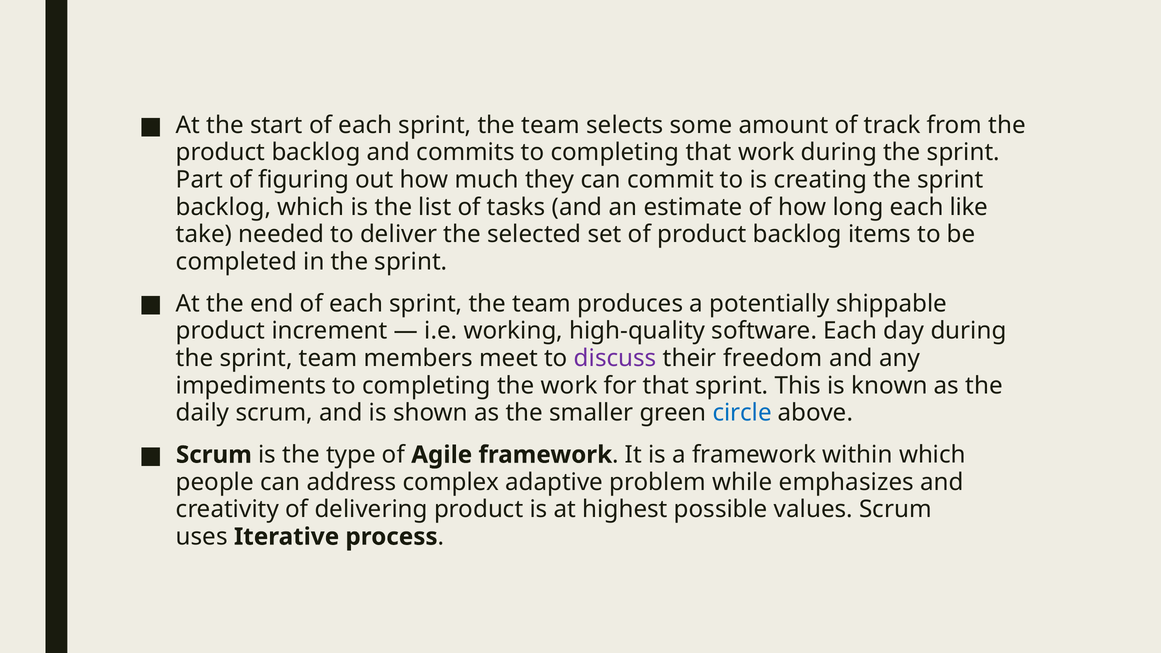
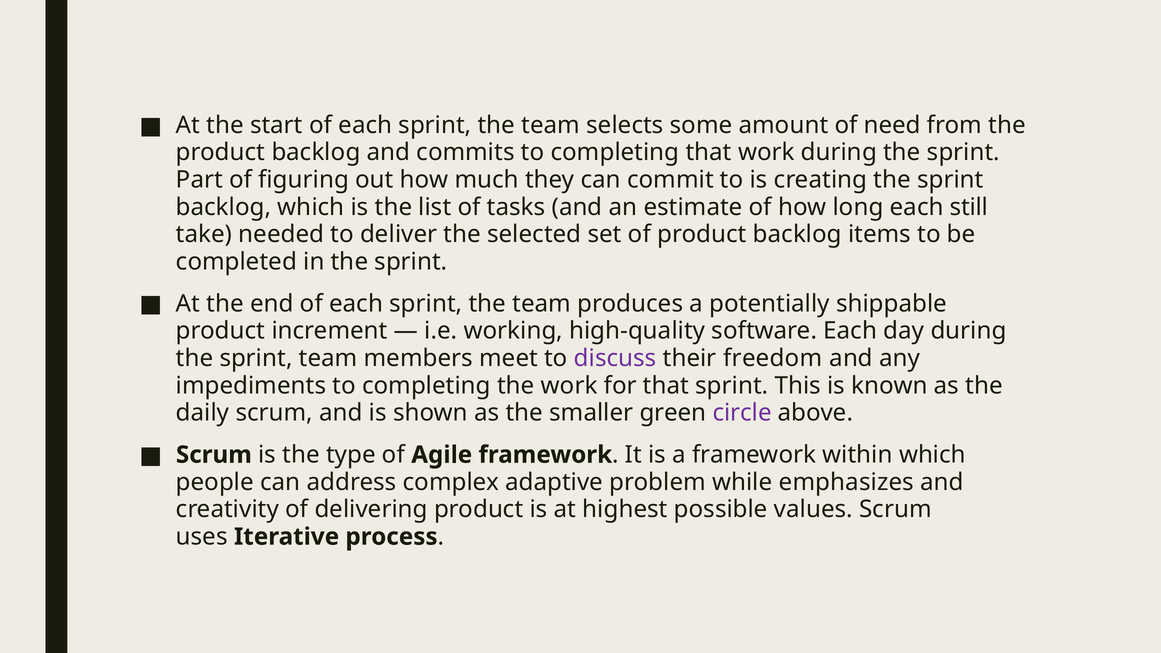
track: track -> need
like: like -> still
circle colour: blue -> purple
